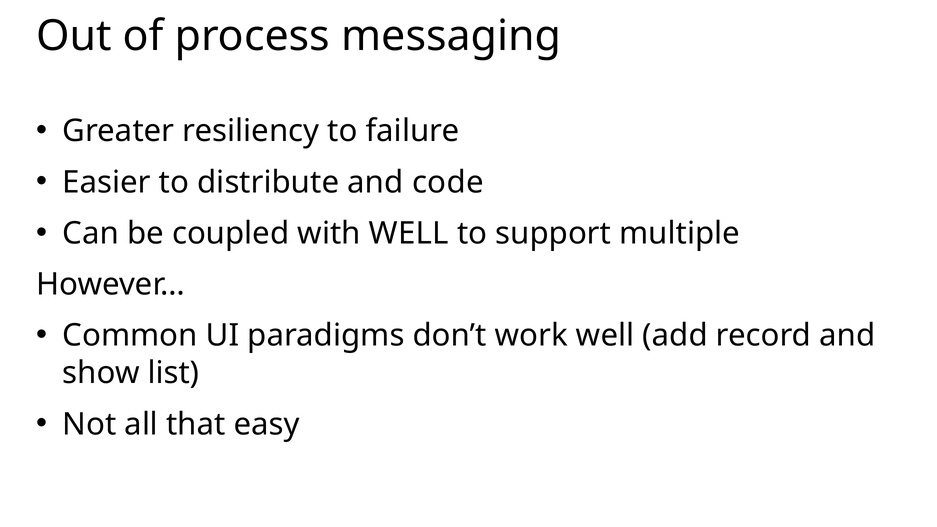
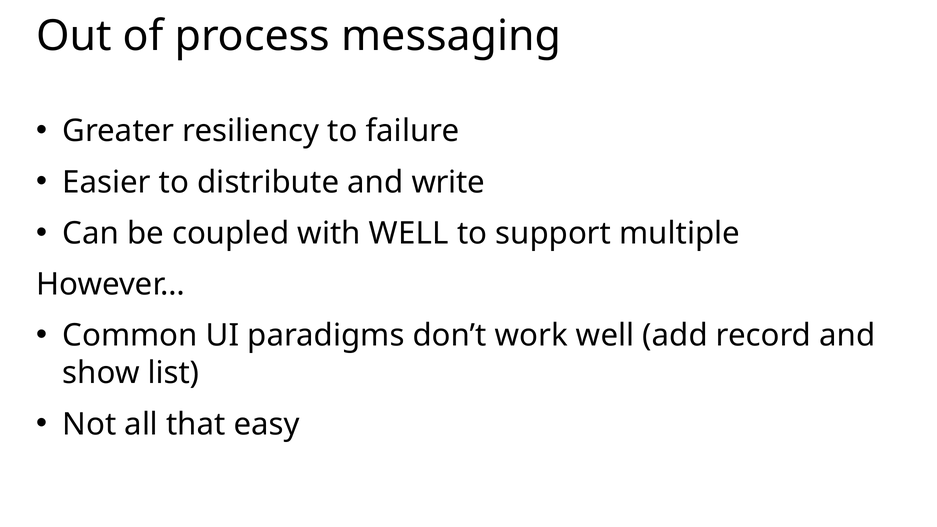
code: code -> write
